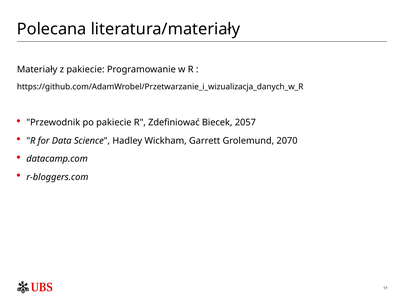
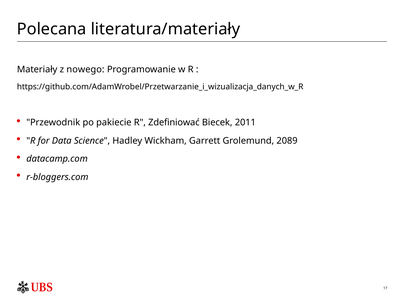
z pakiecie: pakiecie -> nowego
2057: 2057 -> 2011
2070: 2070 -> 2089
